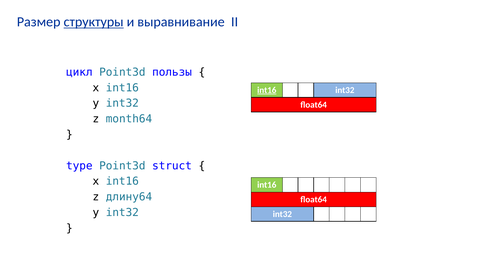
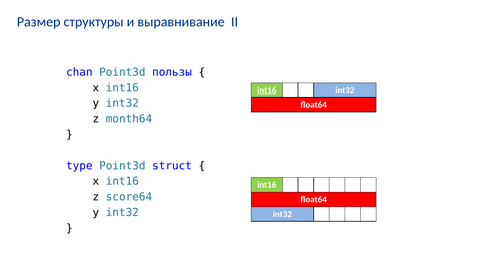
структуры underline: present -> none
цикл: цикл -> chan
длину64: длину64 -> score64
